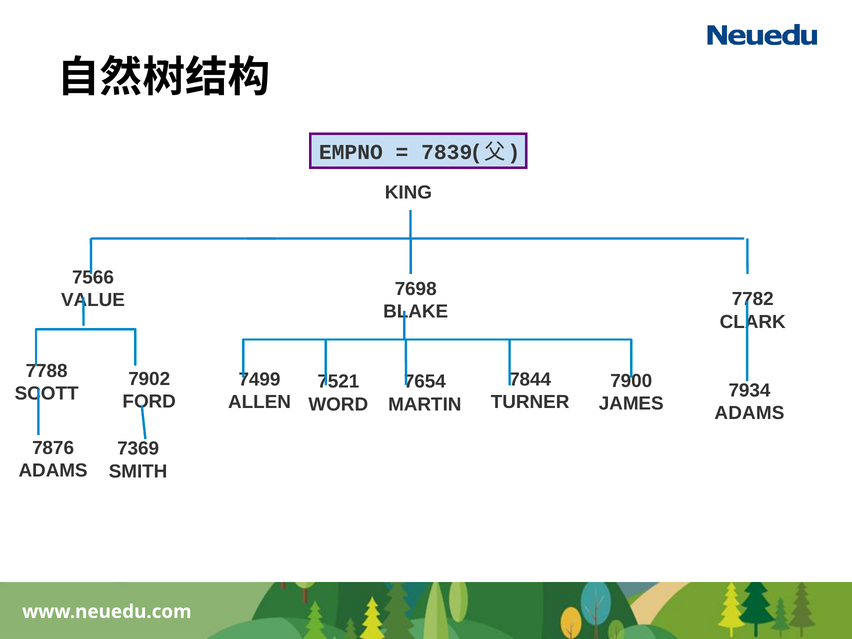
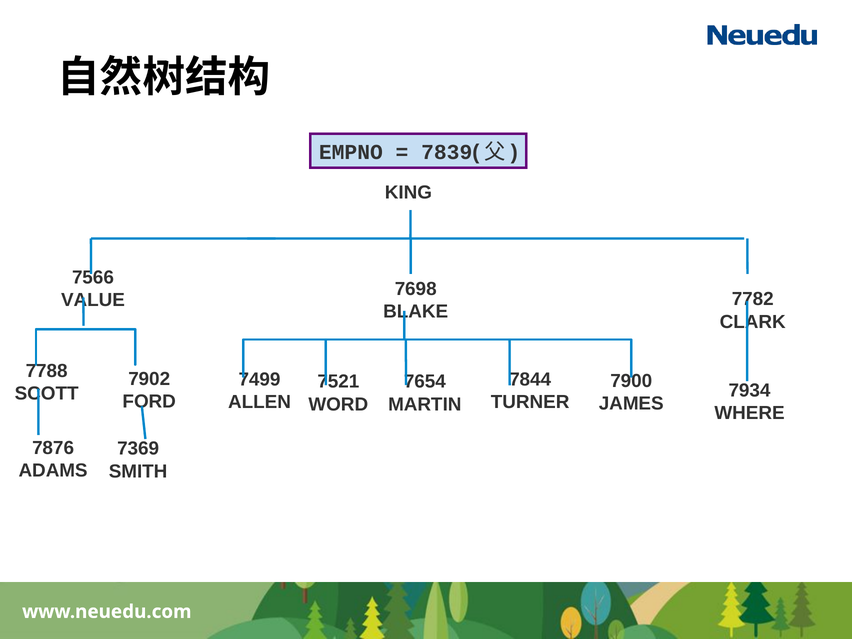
ADAMS at (749, 413): ADAMS -> WHERE
